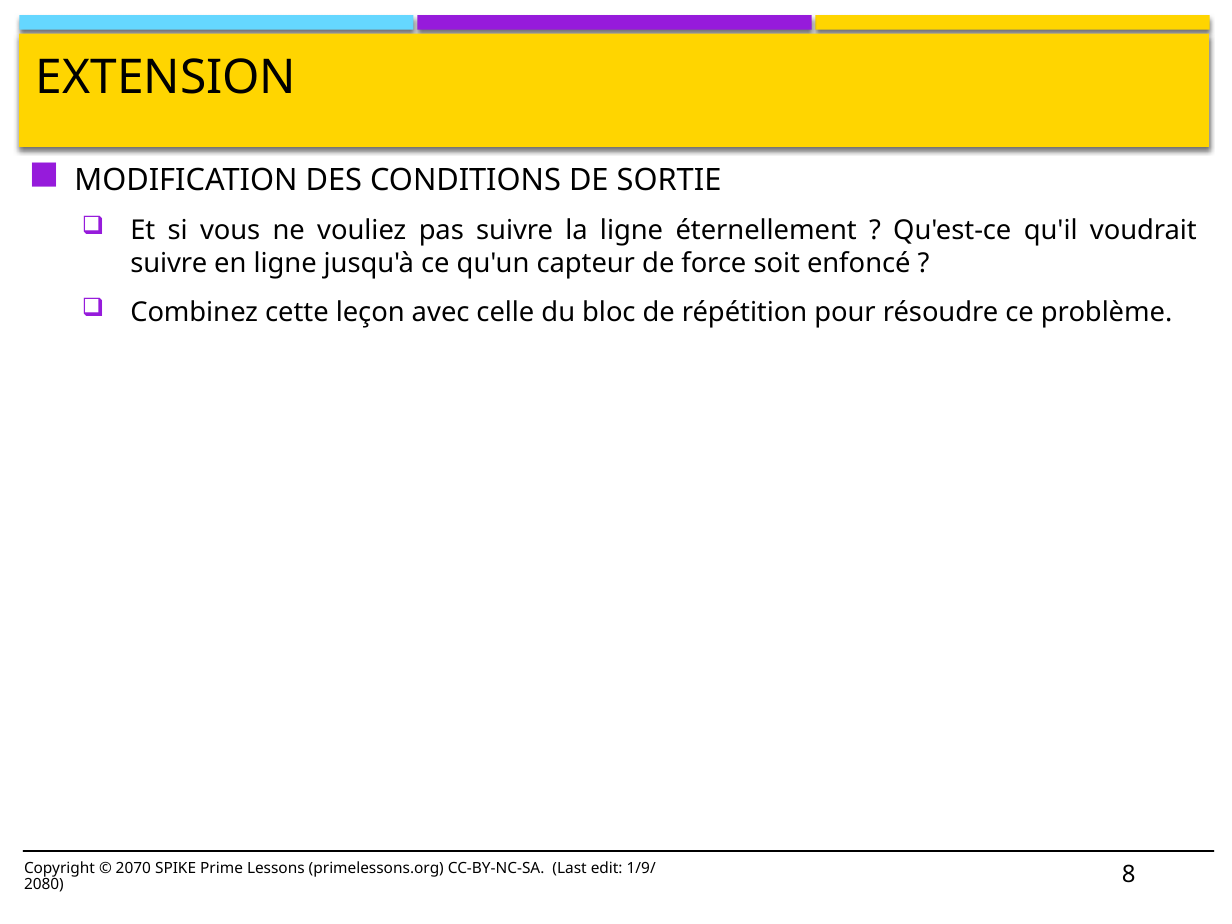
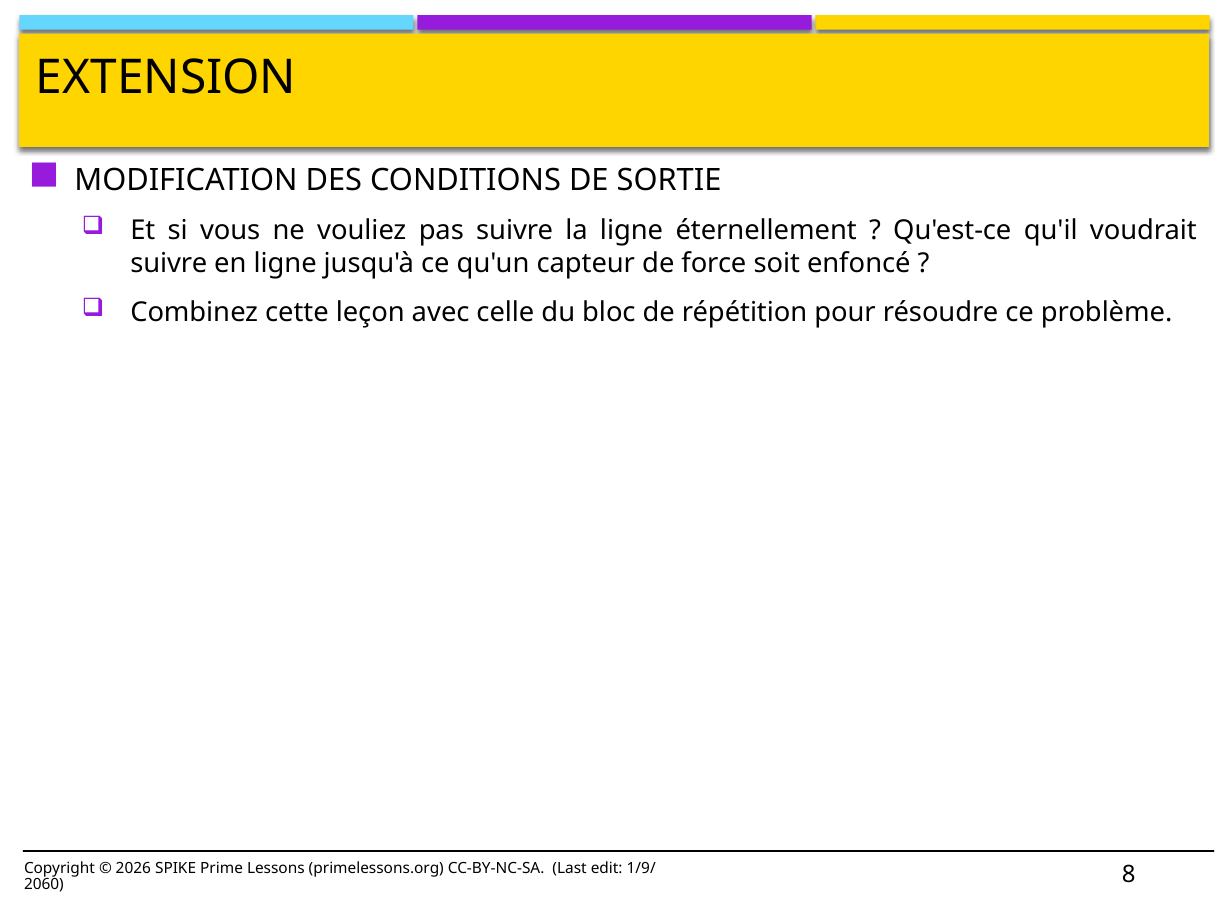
2070: 2070 -> 2026
2080: 2080 -> 2060
